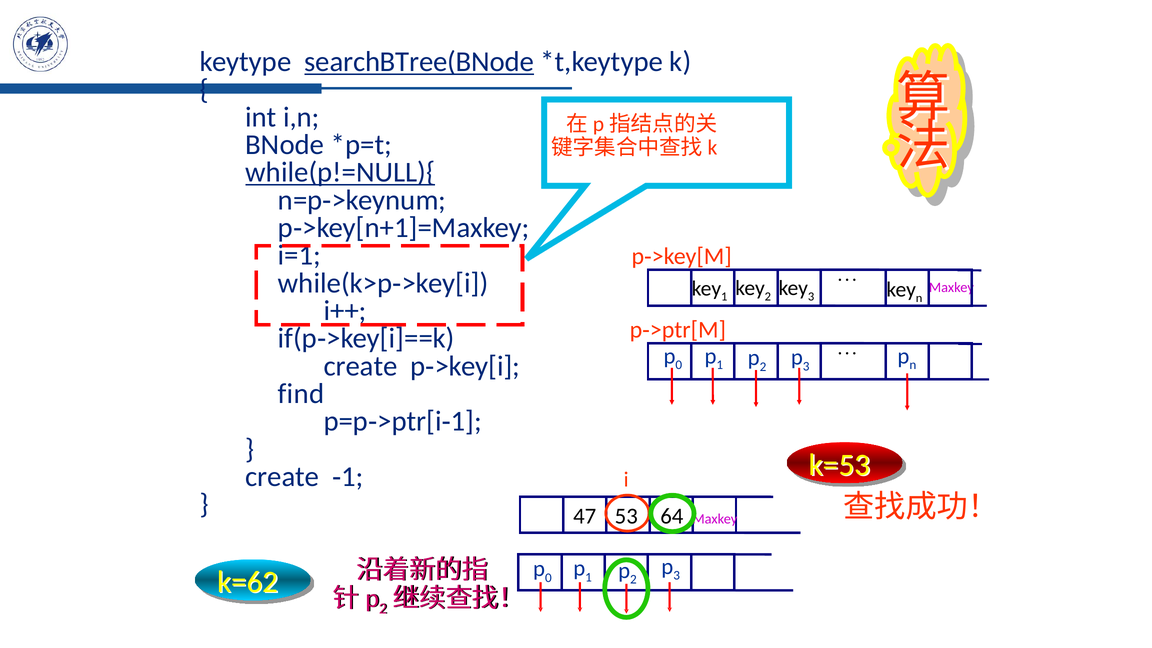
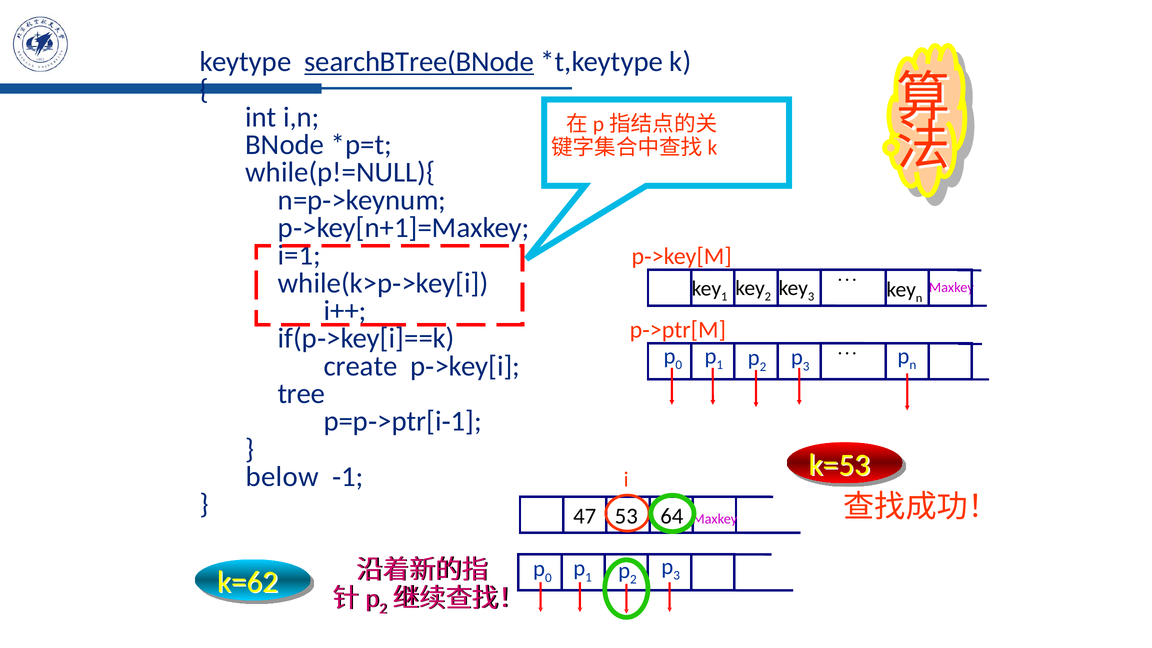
while(p!=NULL){ underline: present -> none
find: find -> tree
create at (282, 477): create -> below
